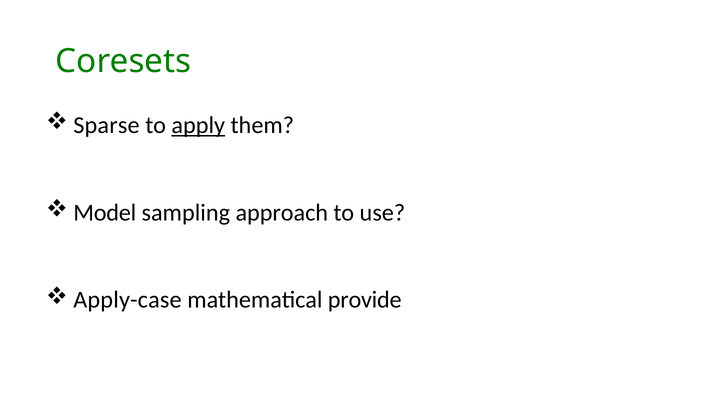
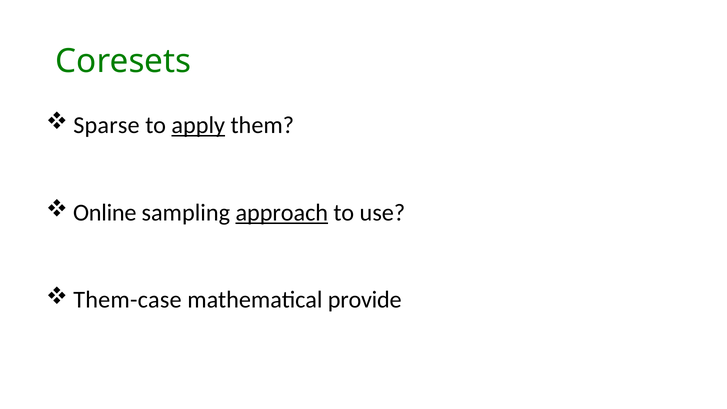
Model: Model -> Online
approach underline: none -> present
Apply-case: Apply-case -> Them-case
